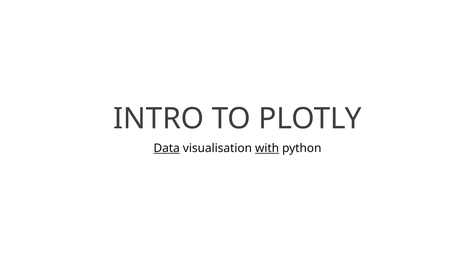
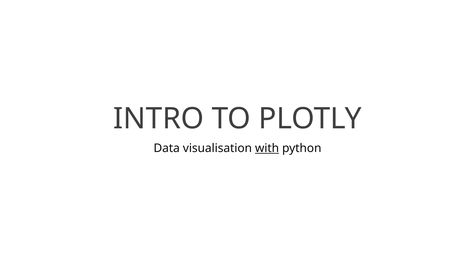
Data underline: present -> none
